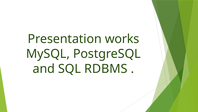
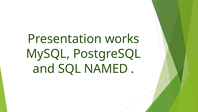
RDBMS: RDBMS -> NAMED
